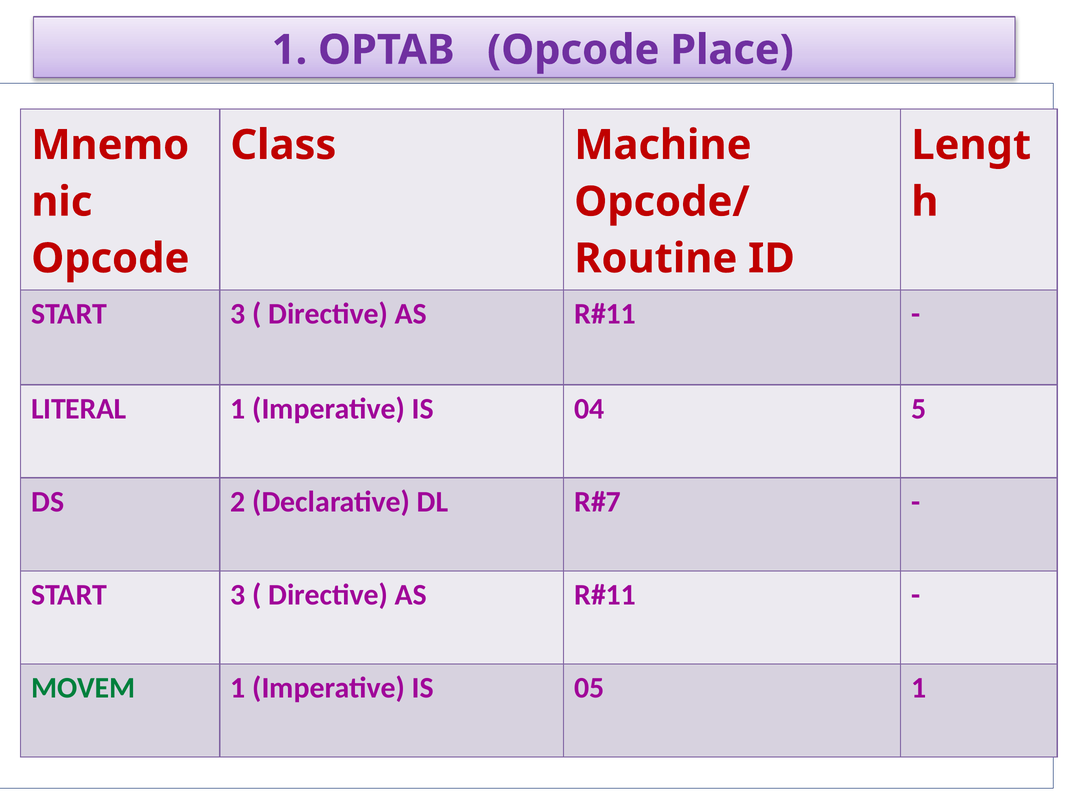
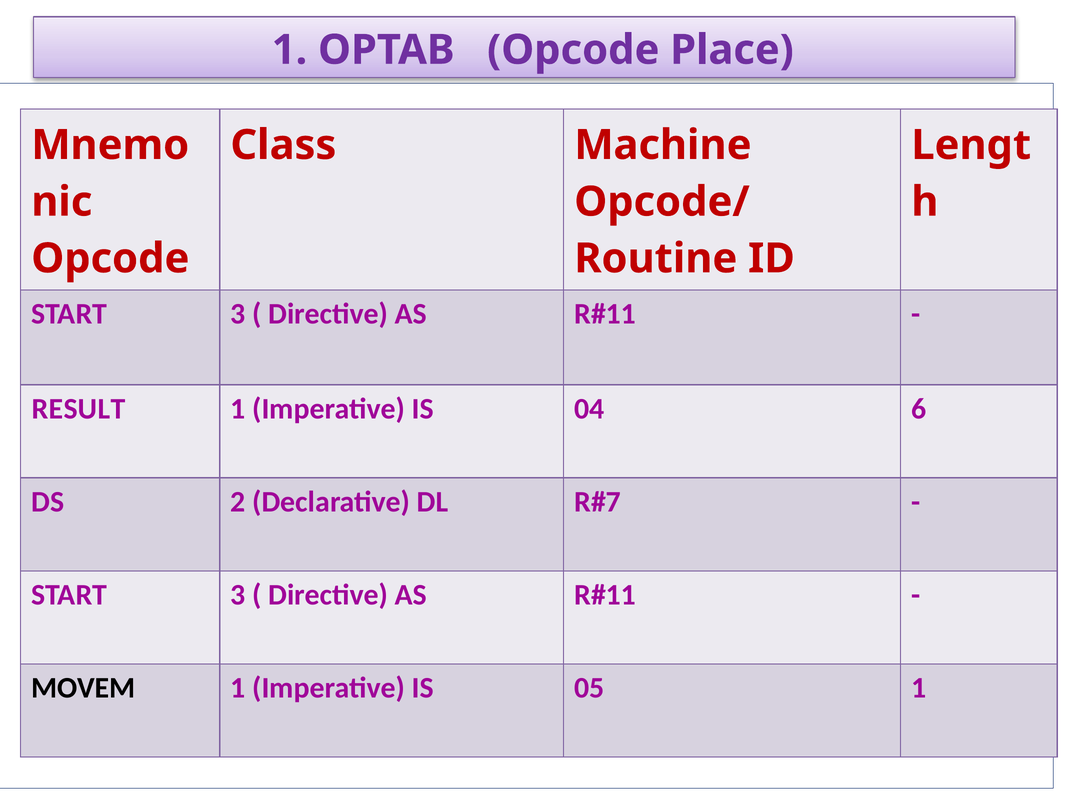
LITERAL: LITERAL -> RESULT
5: 5 -> 6
MOVEM colour: green -> black
